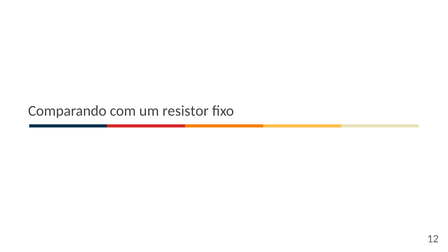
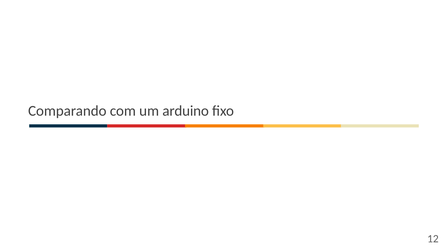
resistor: resistor -> arduino
